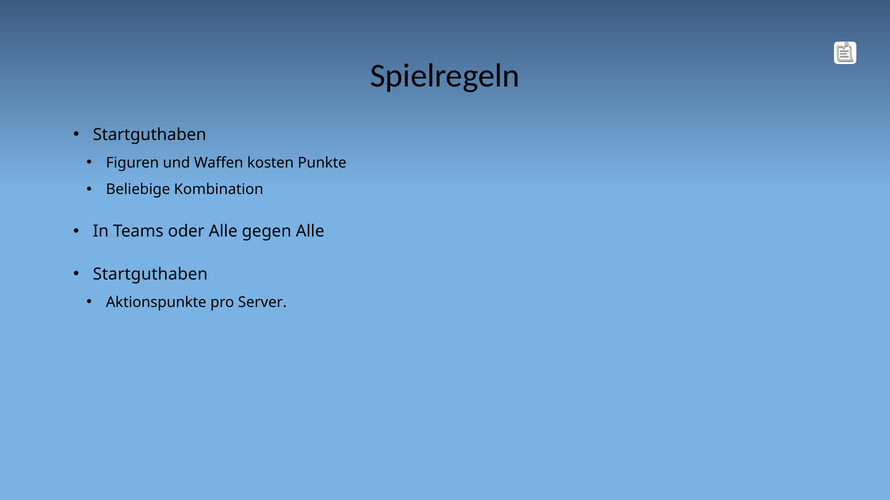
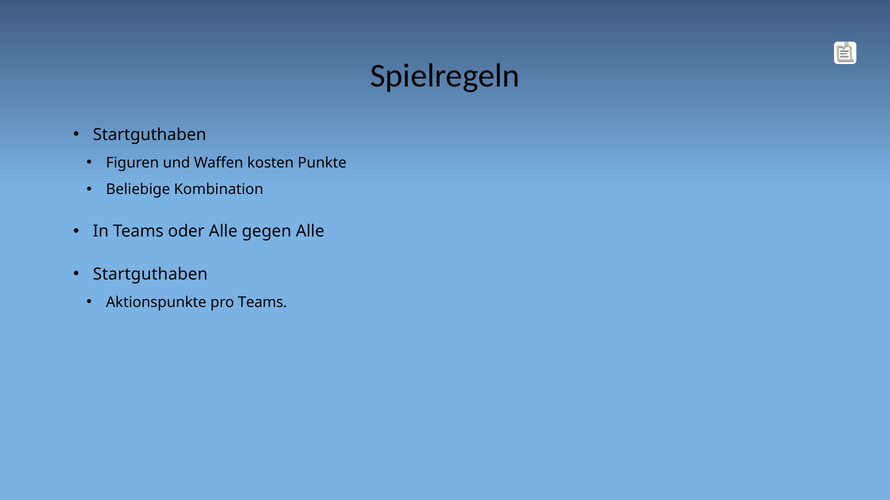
pro Server: Server -> Teams
